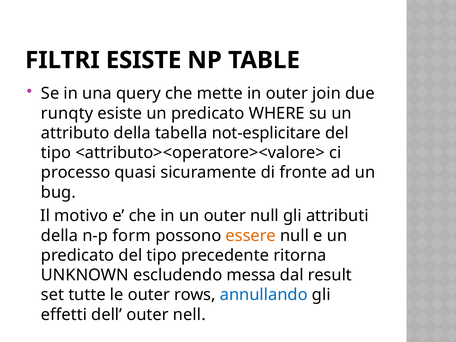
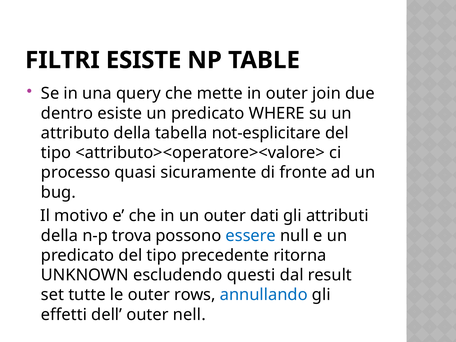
runqty: runqty -> dentro
outer null: null -> dati
form: form -> trova
essere colour: orange -> blue
messa: messa -> questi
